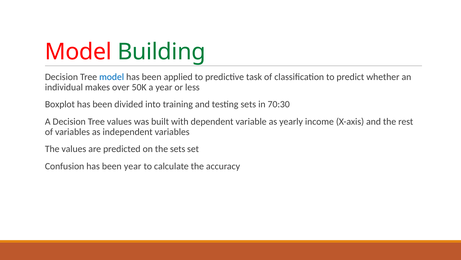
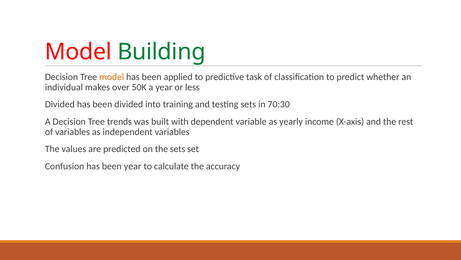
model at (112, 77) colour: blue -> orange
Boxplot at (60, 104): Boxplot -> Divided
Tree values: values -> trends
